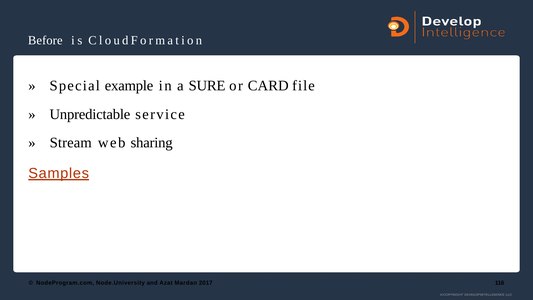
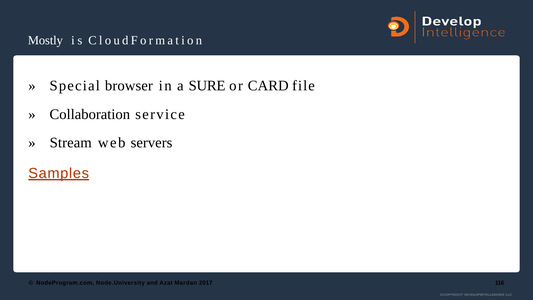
Before: Before -> Mostly
example: example -> browser
Unpredictable: Unpredictable -> Collaboration
sharing: sharing -> servers
